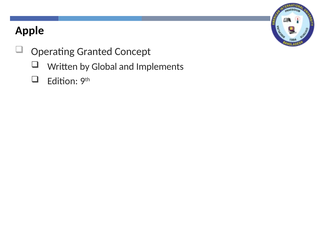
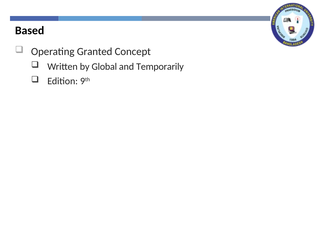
Apple: Apple -> Based
Implements: Implements -> Temporarily
